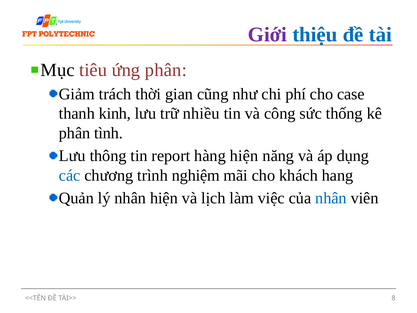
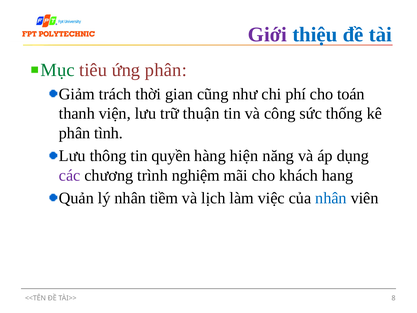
Mục colour: black -> green
case: case -> toán
kinh: kinh -> viện
nhiều: nhiều -> thuận
report: report -> quyền
các colour: blue -> purple
nhân hiện: hiện -> tiềm
